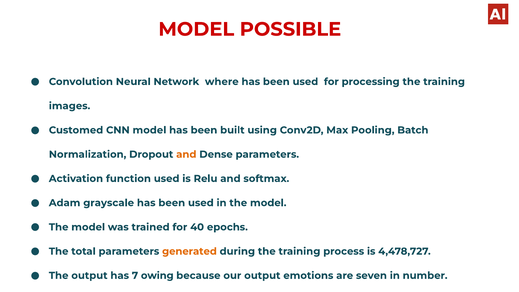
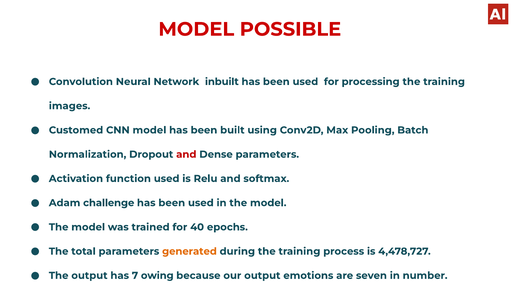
where: where -> inbuilt
and at (186, 154) colour: orange -> red
grayscale: grayscale -> challenge
